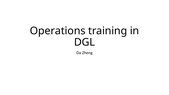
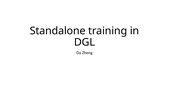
Operations: Operations -> Standalone
